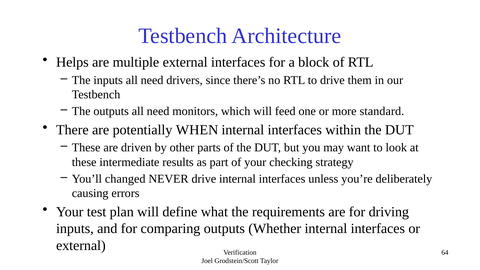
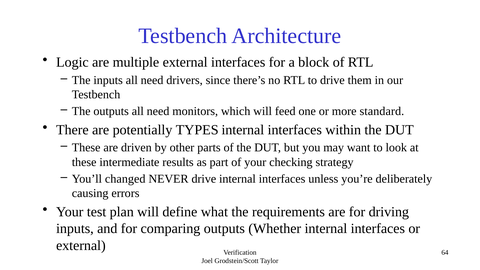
Helps: Helps -> Logic
WHEN: WHEN -> TYPES
